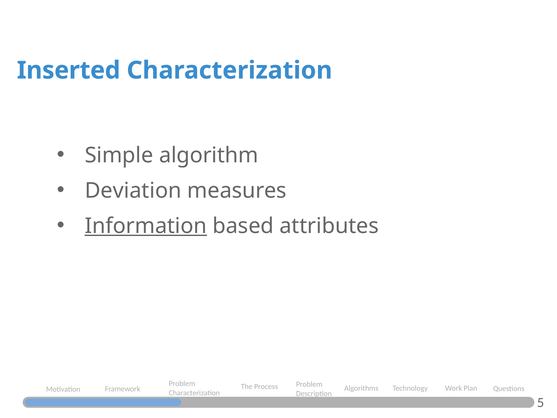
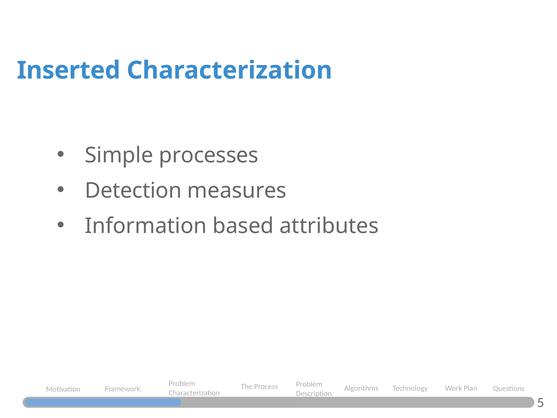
algorithm: algorithm -> processes
Deviation: Deviation -> Detection
Information underline: present -> none
